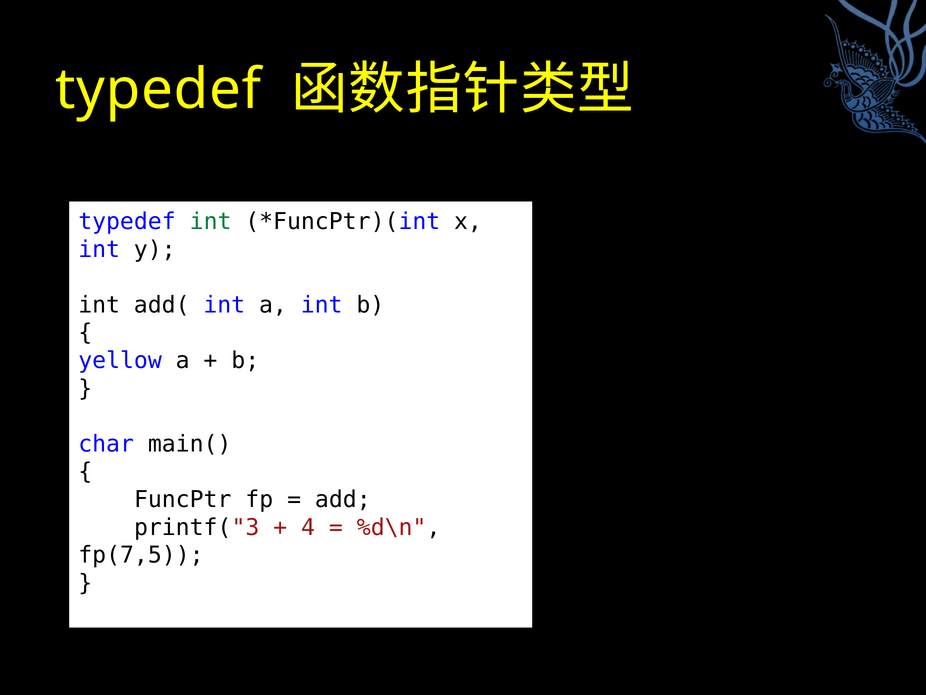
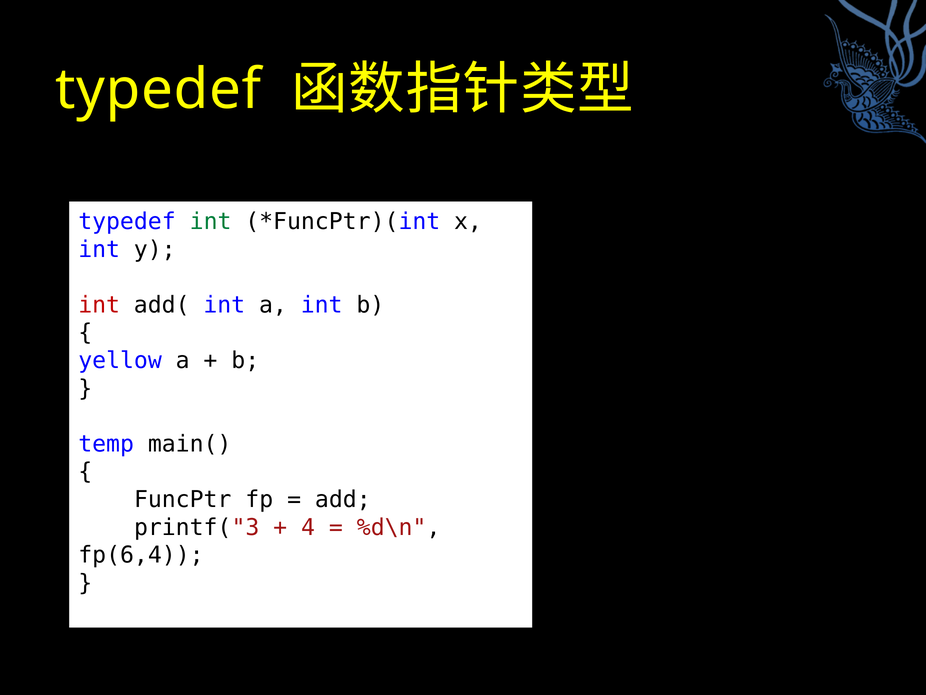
int at (99, 305) colour: black -> red
char: char -> temp
fp(7,5: fp(7,5 -> fp(6,4
